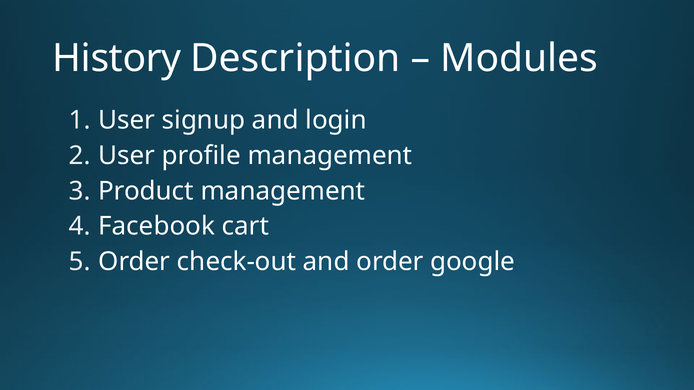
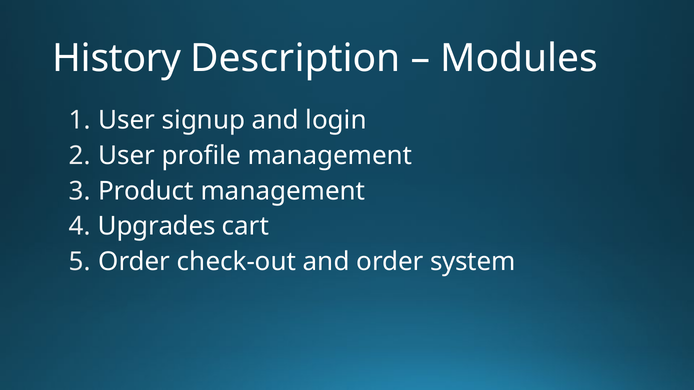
Facebook: Facebook -> Upgrades
google: google -> system
